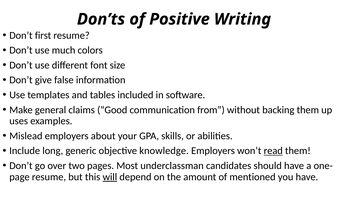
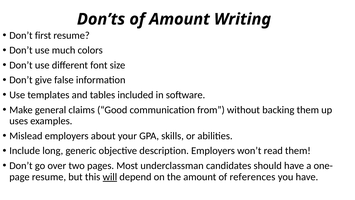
of Positive: Positive -> Amount
knowledge: knowledge -> description
read underline: present -> none
mentioned: mentioned -> references
